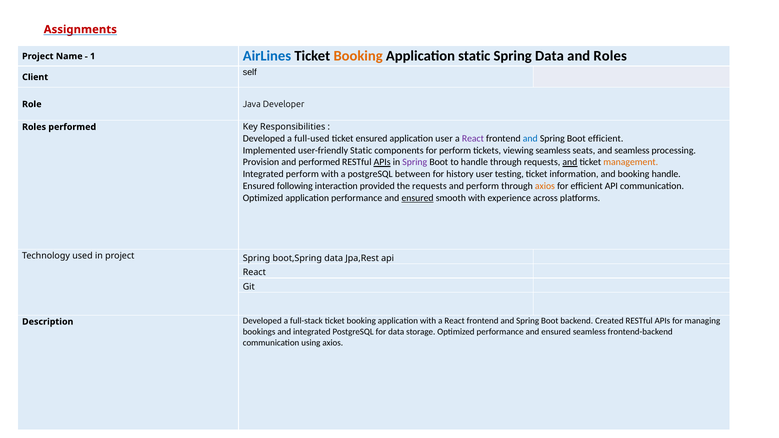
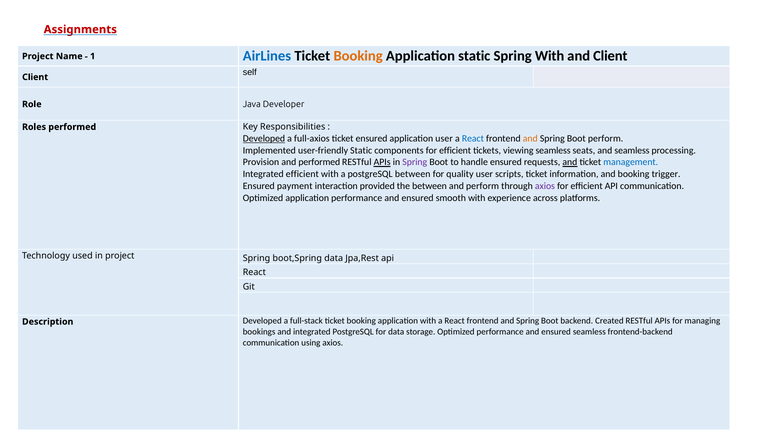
Spring Data: Data -> With
and Roles: Roles -> Client
Developed at (264, 139) underline: none -> present
full-used: full-used -> full-axios
React at (473, 139) colour: purple -> blue
and at (530, 139) colour: blue -> orange
Boot efficient: efficient -> perform
components for perform: perform -> efficient
handle through: through -> ensured
management colour: orange -> blue
Integrated perform: perform -> efficient
history: history -> quality
testing: testing -> scripts
booking handle: handle -> trigger
following: following -> payment
the requests: requests -> between
axios at (545, 186) colour: orange -> purple
ensured at (418, 198) underline: present -> none
